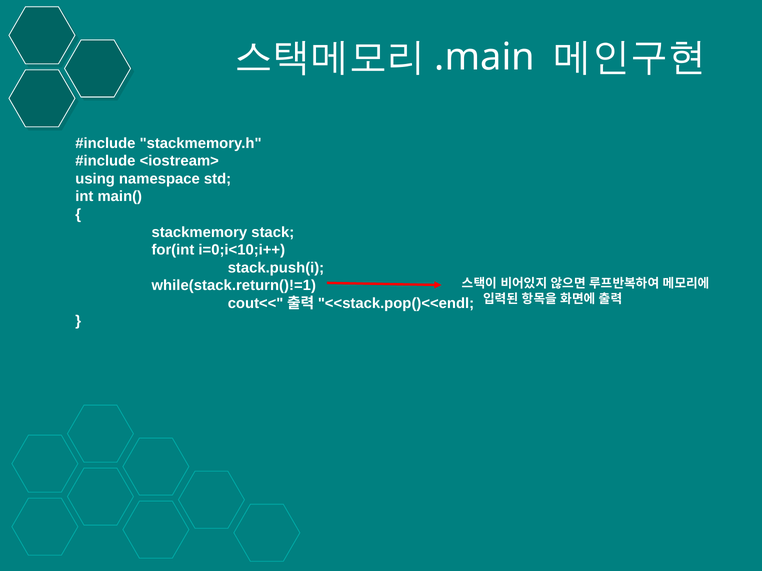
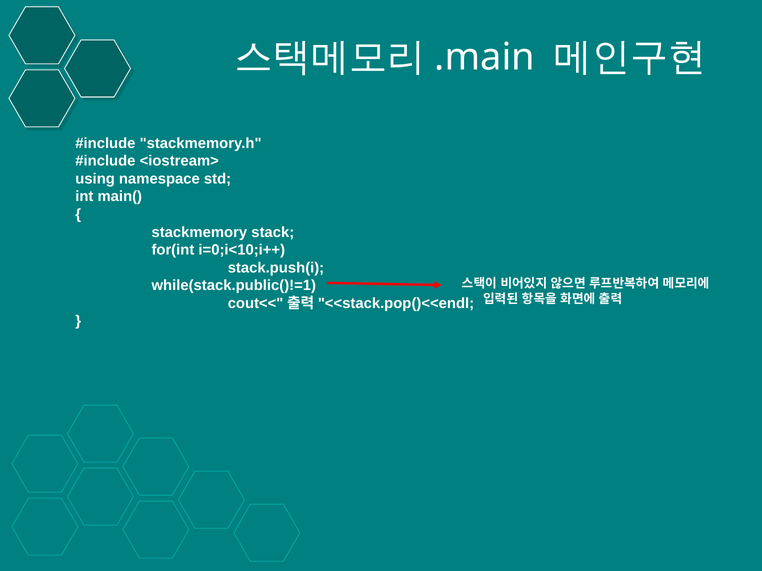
while(stack.return()!=1: while(stack.return()!=1 -> while(stack.public()!=1
